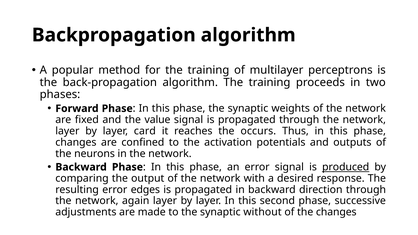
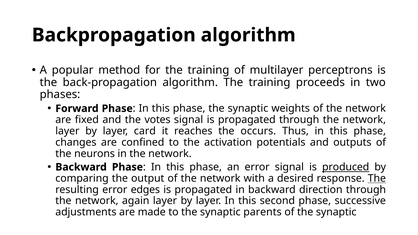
value: value -> votes
The at (377, 178) underline: none -> present
without: without -> parents
of the changes: changes -> synaptic
